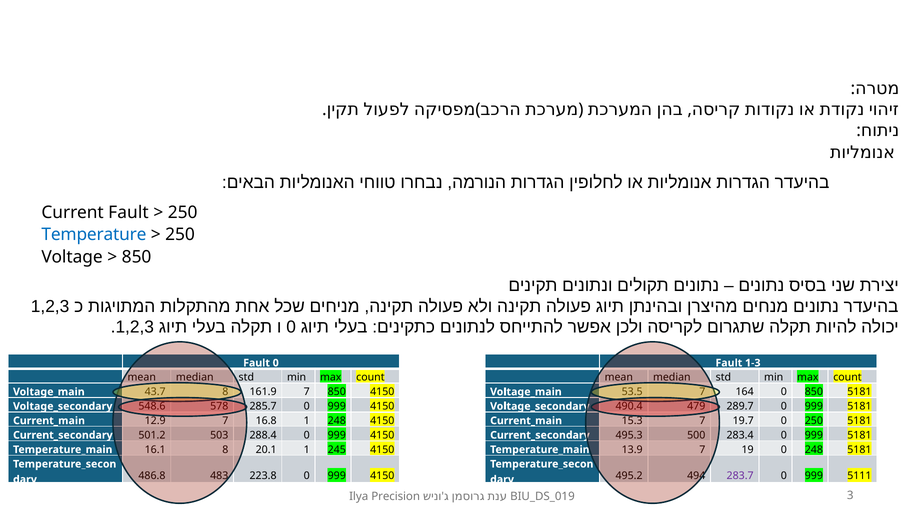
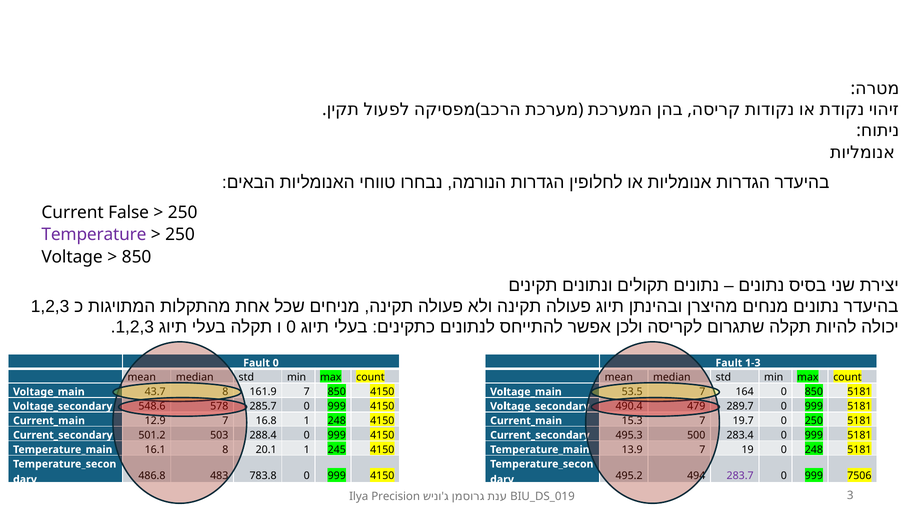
Current Fault: Fault -> False
Temperature colour: blue -> purple
223.8: 223.8 -> 783.8
5111: 5111 -> 7506
